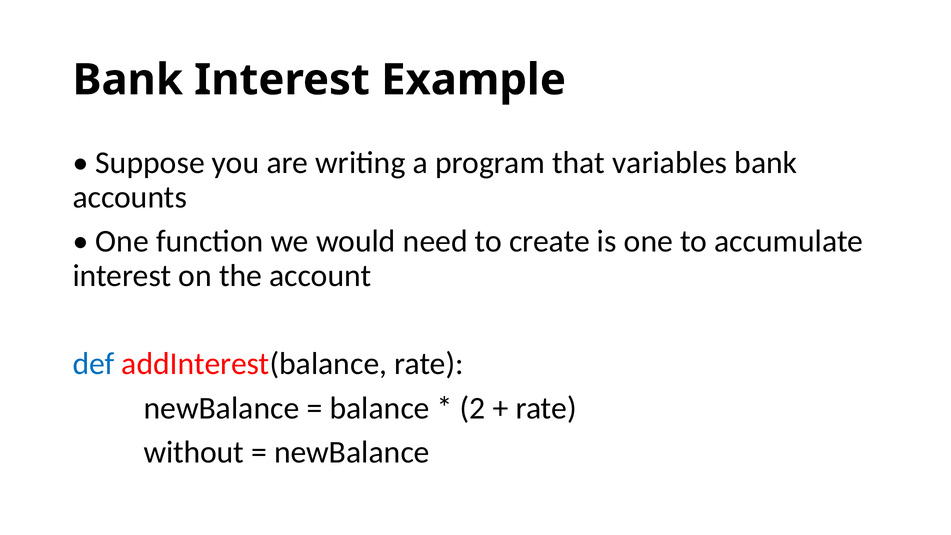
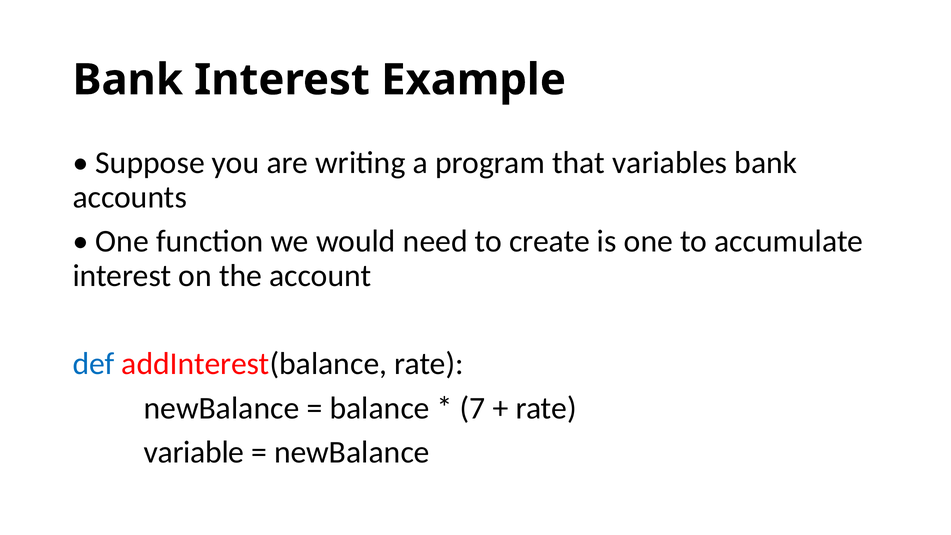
2: 2 -> 7
without: without -> variable
